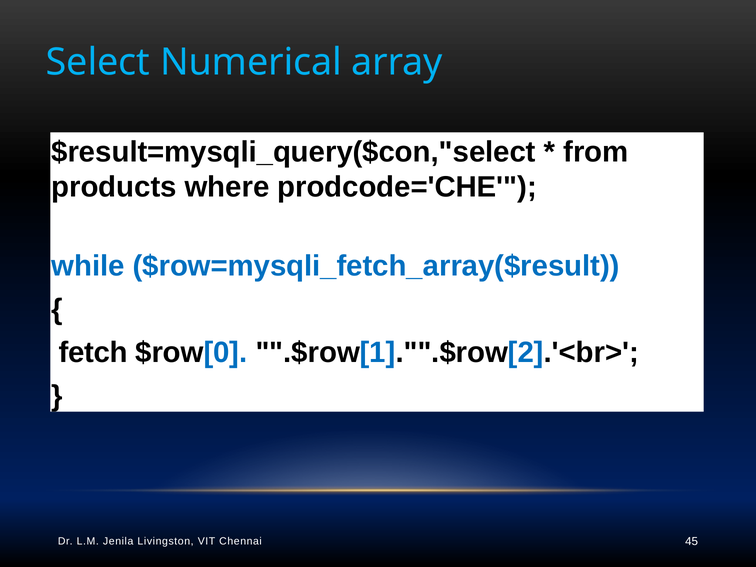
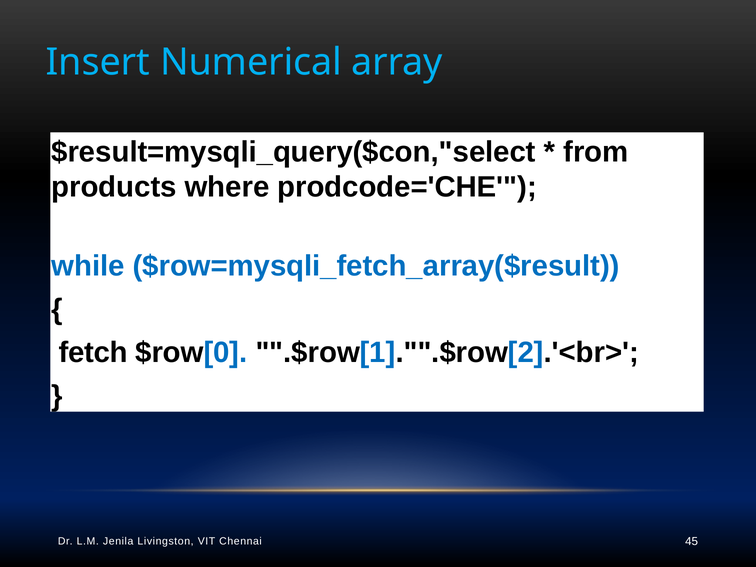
Select: Select -> Insert
